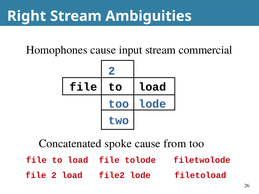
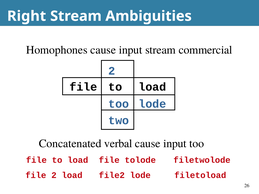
spoke: spoke -> verbal
from at (175, 144): from -> input
